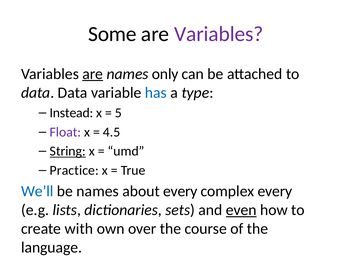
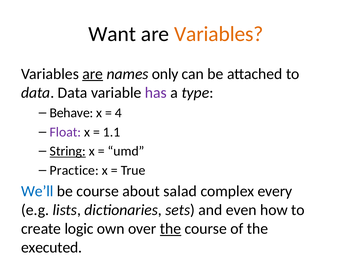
Some: Some -> Want
Variables at (219, 34) colour: purple -> orange
has colour: blue -> purple
Instead: Instead -> Behave
5: 5 -> 4
4.5: 4.5 -> 1.1
be names: names -> course
about every: every -> salad
even underline: present -> none
with: with -> logic
the at (171, 229) underline: none -> present
language: language -> executed
